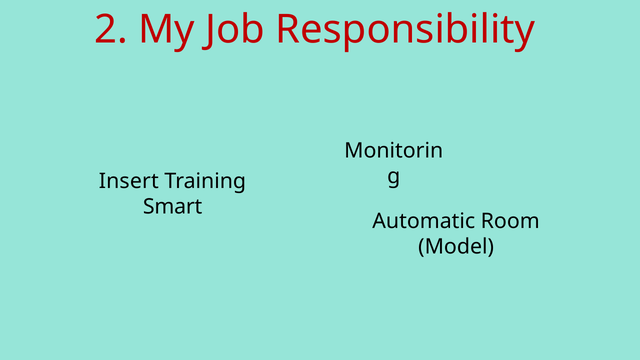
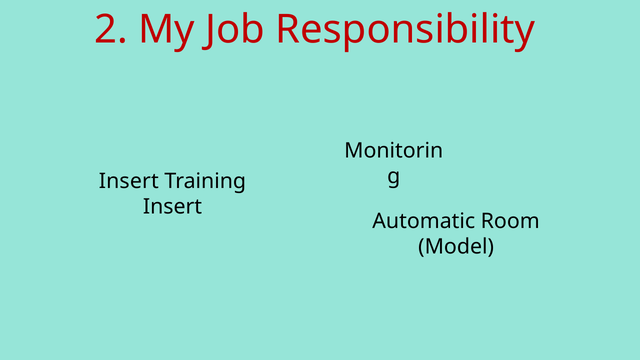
Smart at (173, 207): Smart -> Insert
